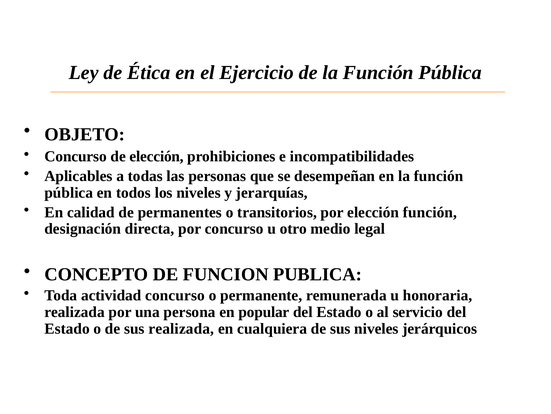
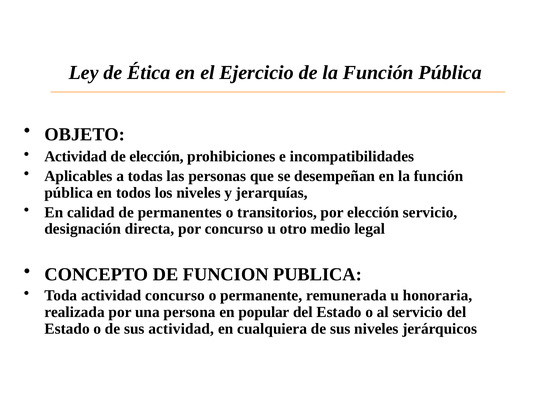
Concurso at (76, 156): Concurso -> Actividad
elección función: función -> servicio
sus realizada: realizada -> actividad
